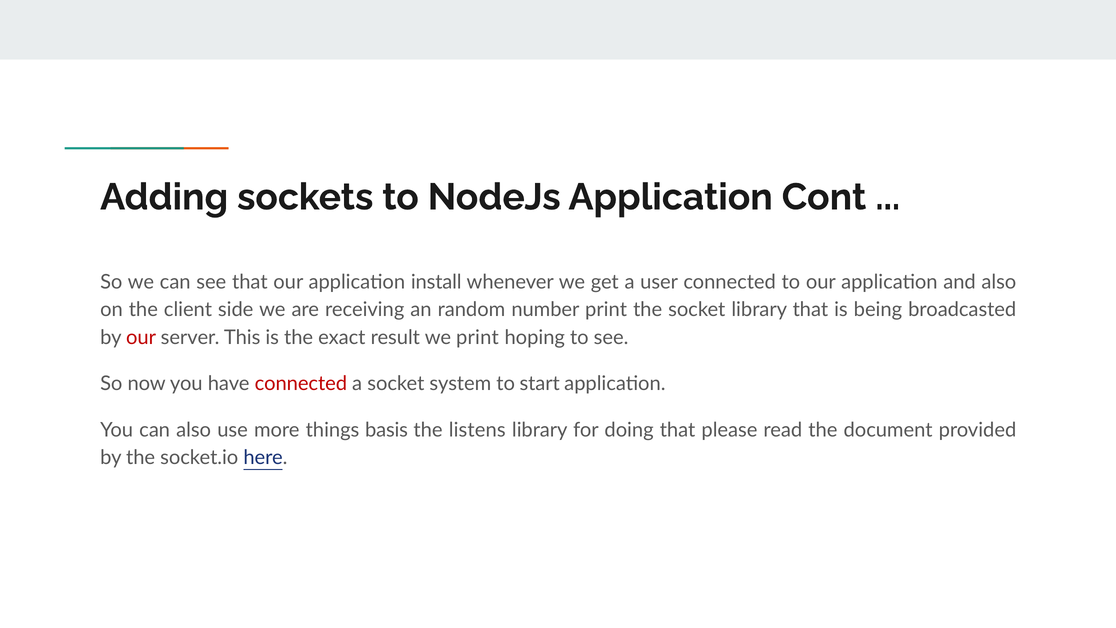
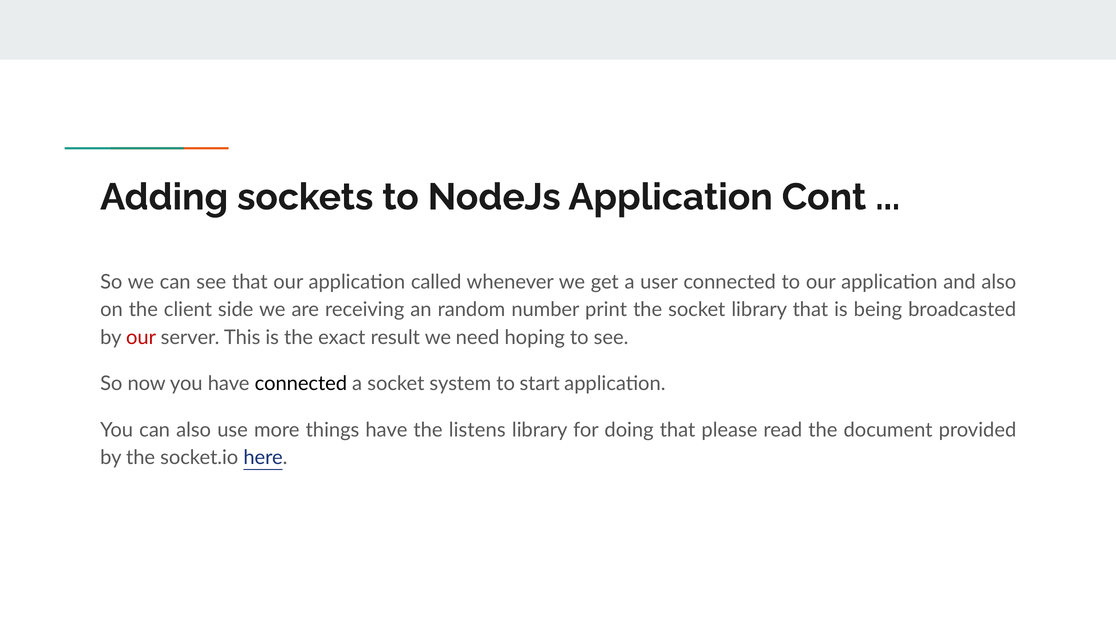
install: install -> called
we print: print -> need
connected at (301, 384) colour: red -> black
things basis: basis -> have
